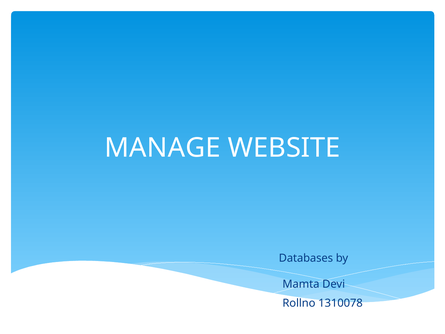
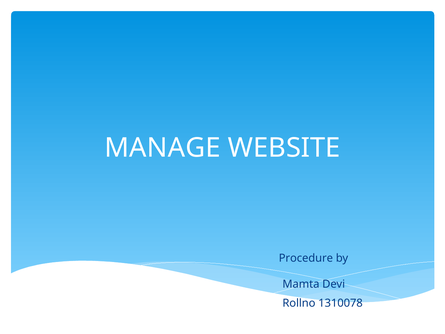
Databases: Databases -> Procedure
